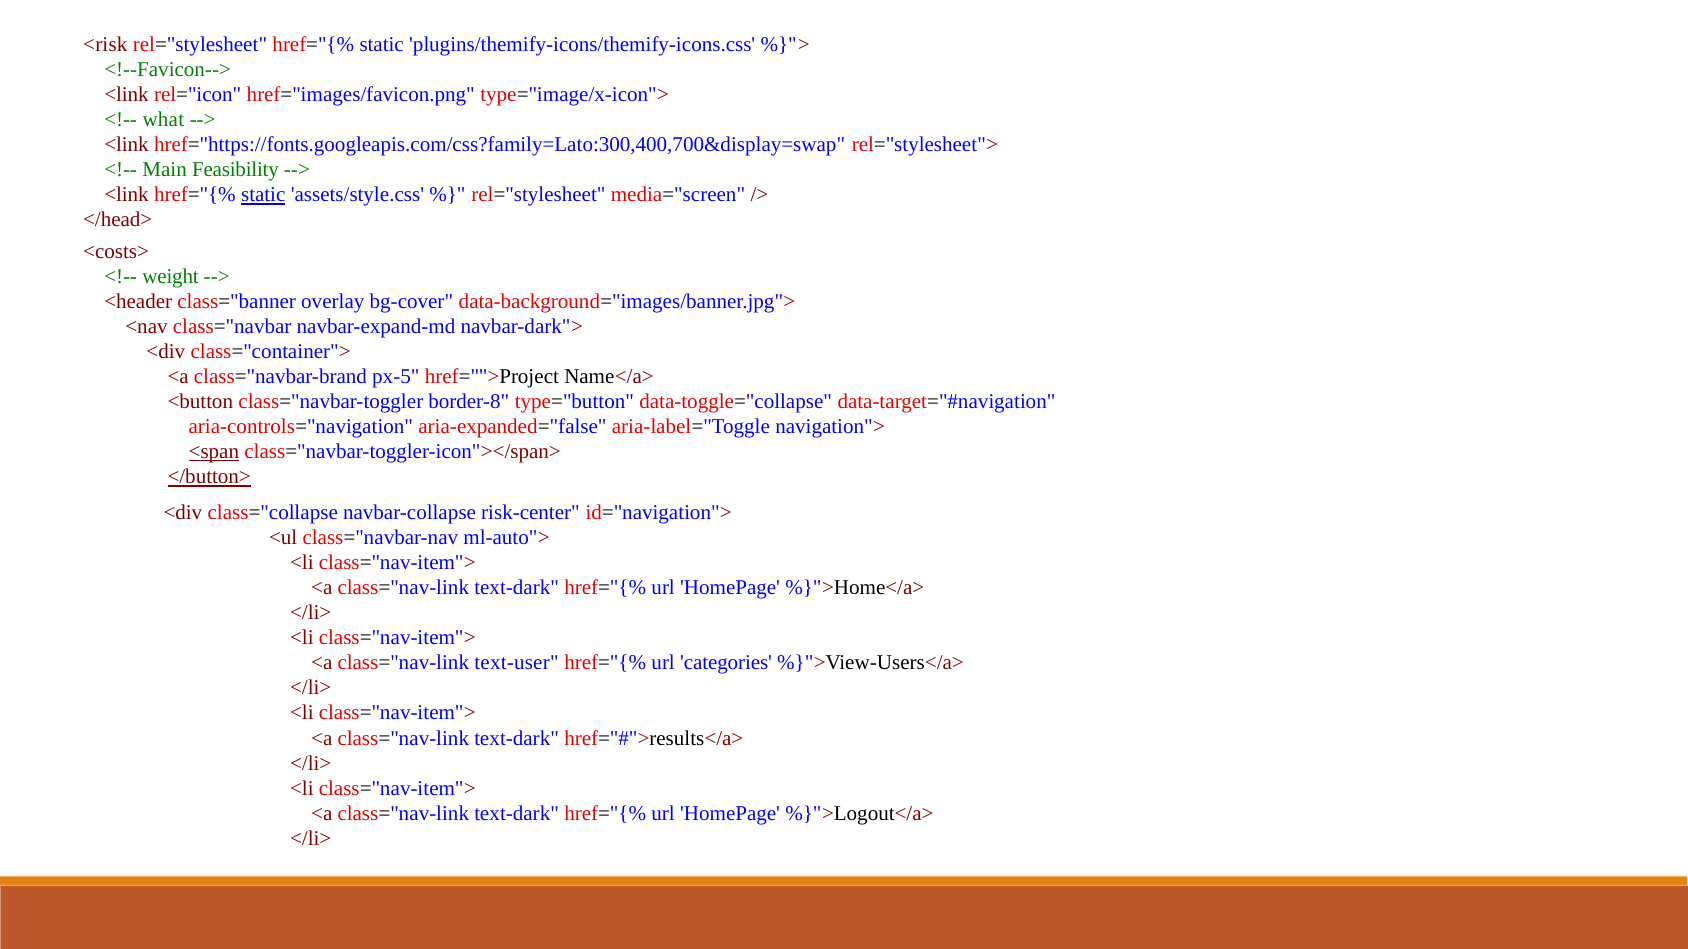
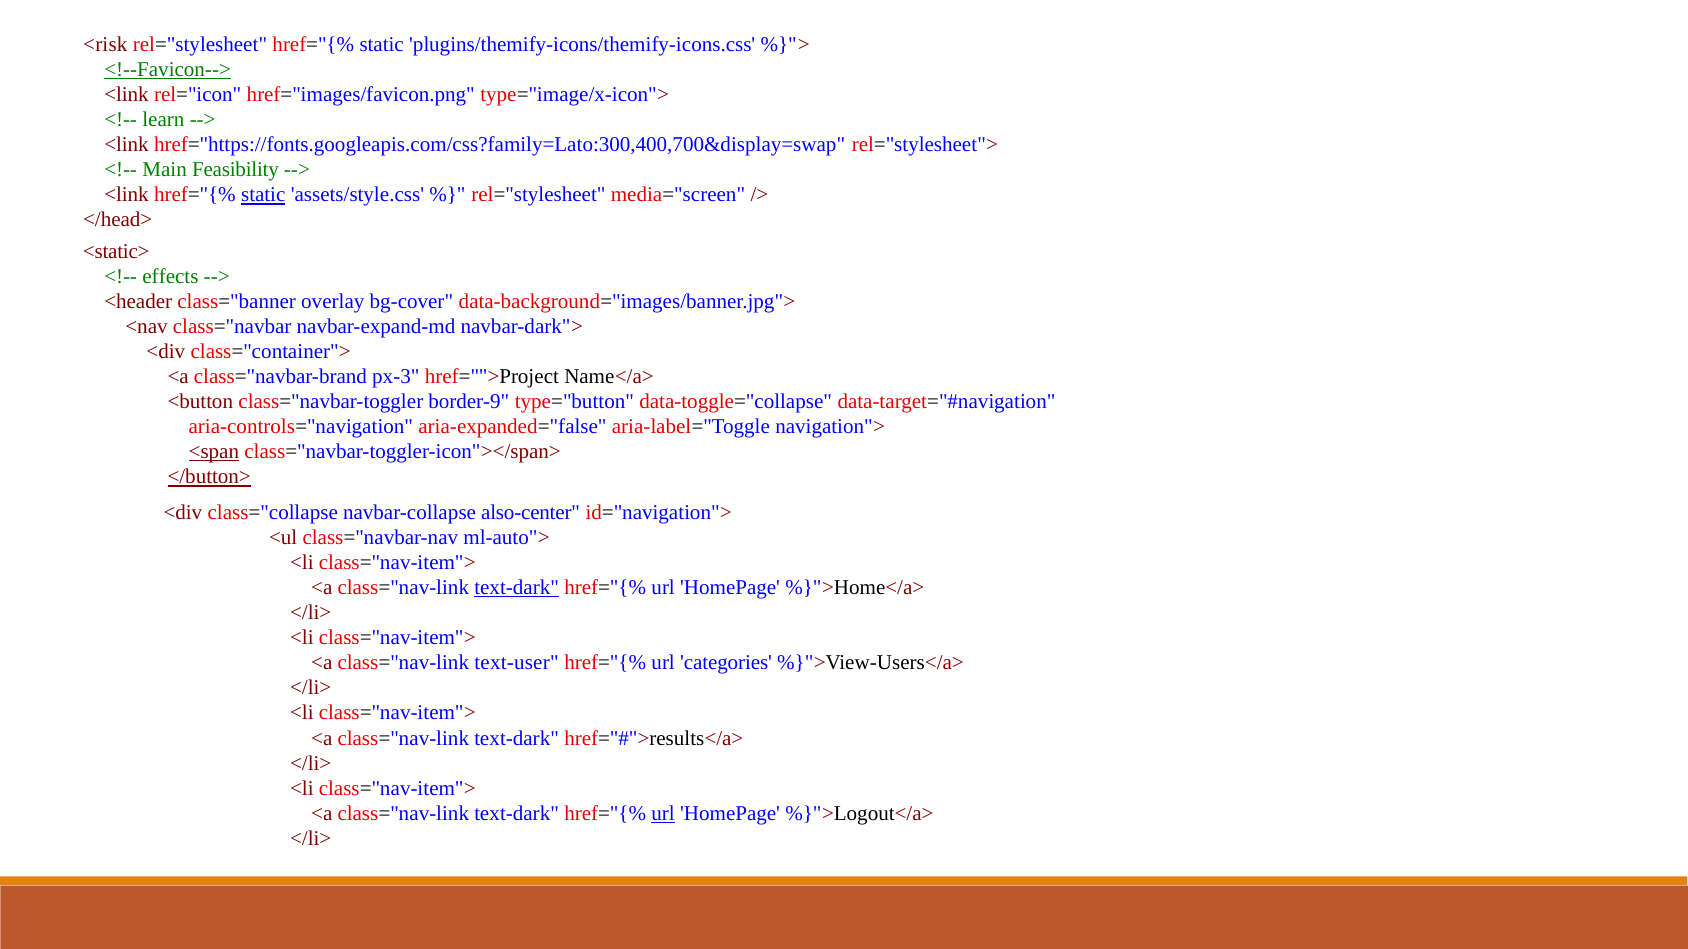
<!--Favicon--> underline: none -> present
what: what -> learn
<costs>: <costs> -> <static>
weight: weight -> effects
px-5: px-5 -> px-3
border-8: border-8 -> border-9
risk-center: risk-center -> also-center
text-dark at (517, 588) underline: none -> present
url at (663, 814) underline: none -> present
